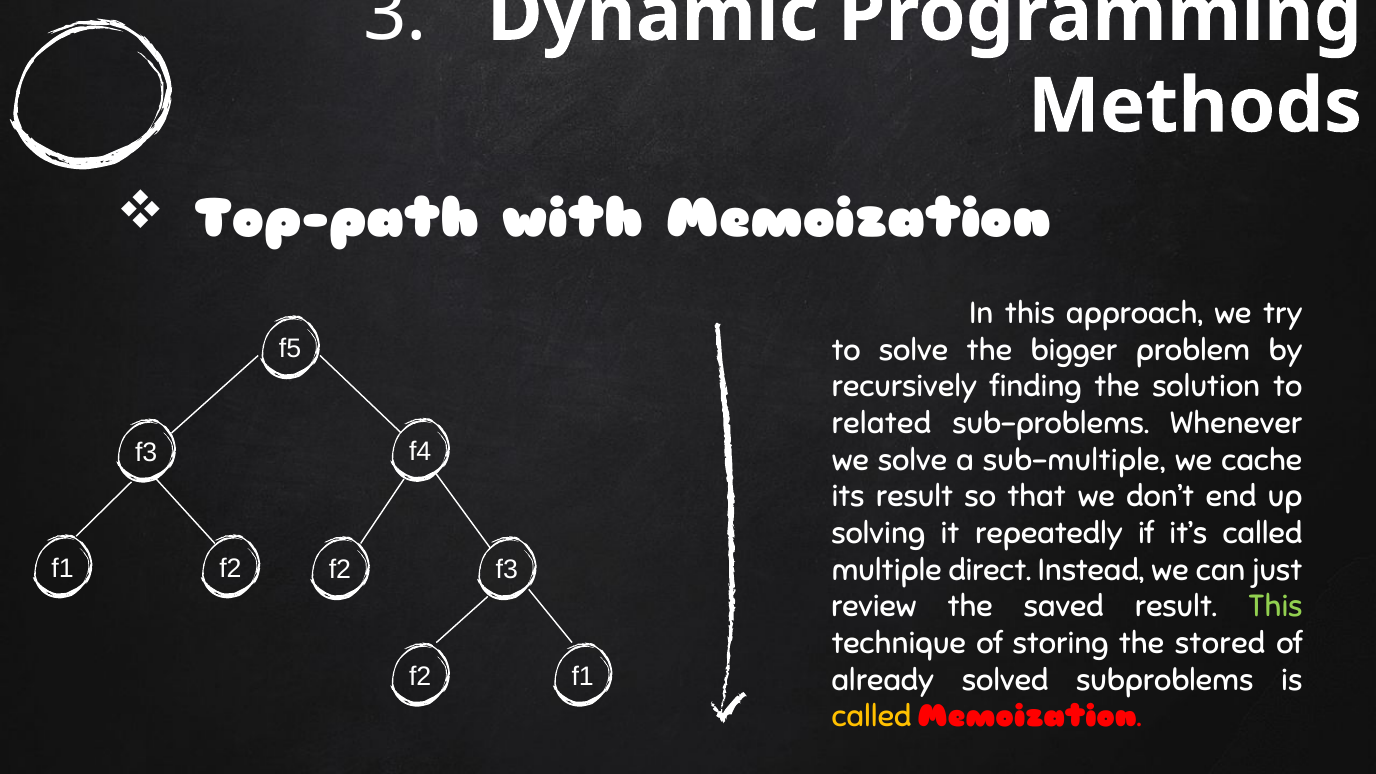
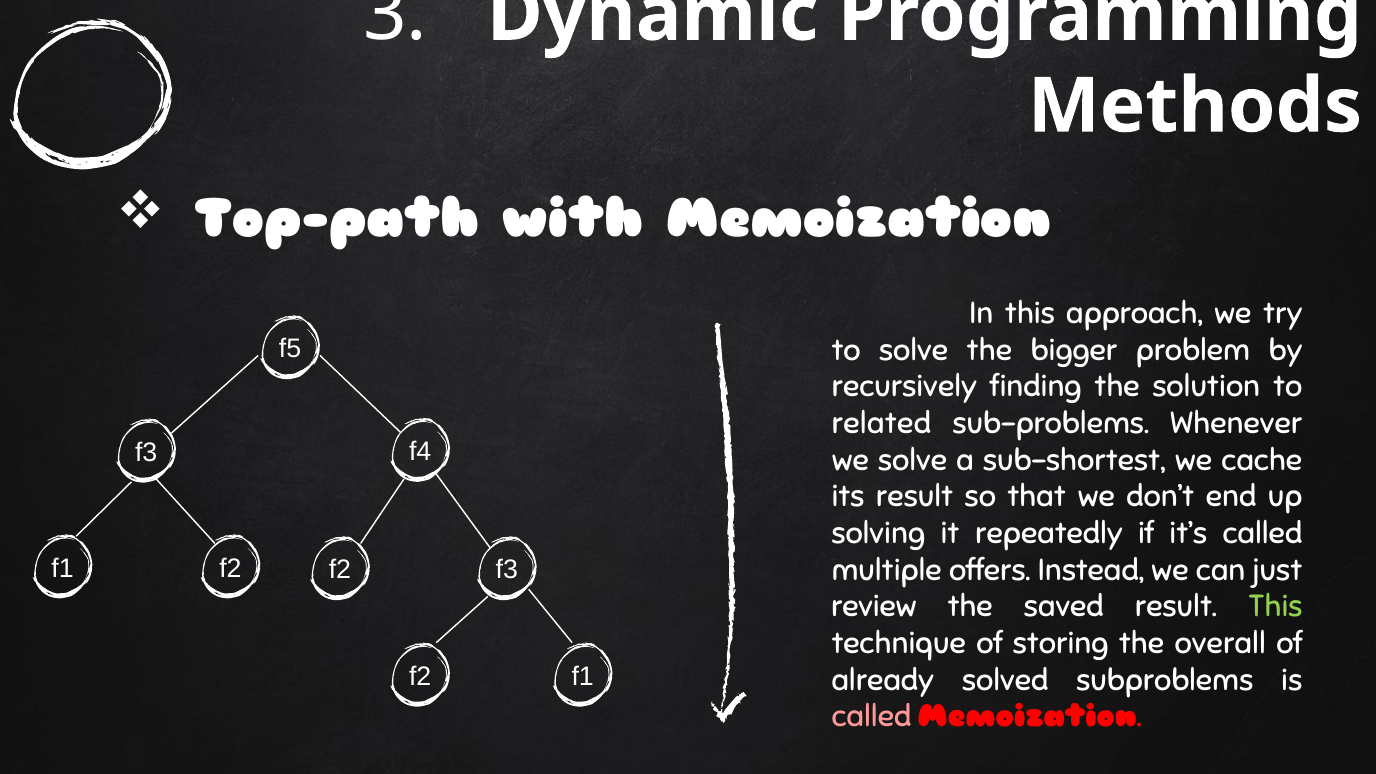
sub-multiple: sub-multiple -> sub-shortest
direct: direct -> offers
stored: stored -> overall
called at (871, 717) colour: yellow -> pink
